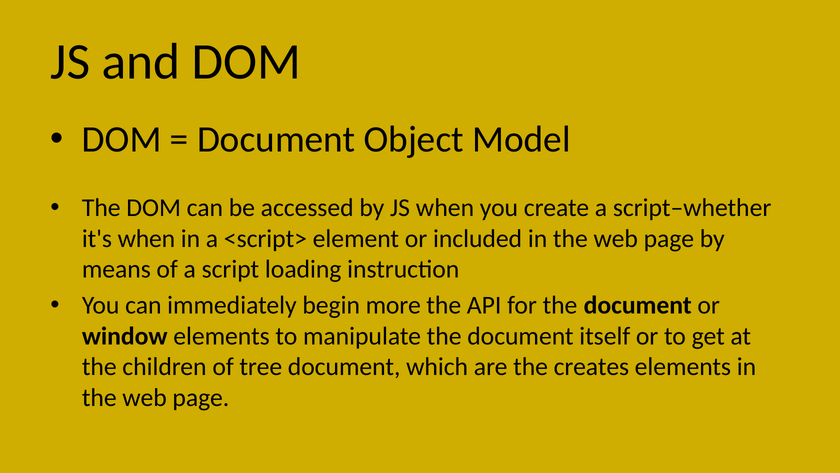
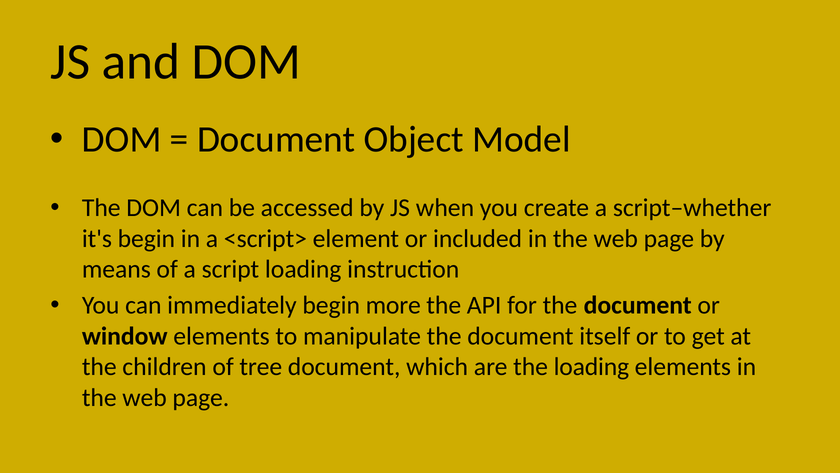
it's when: when -> begin
the creates: creates -> loading
